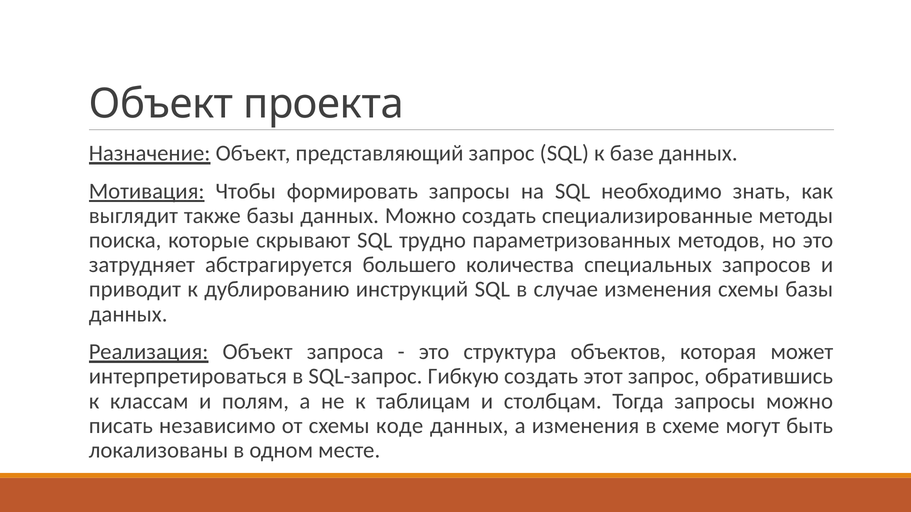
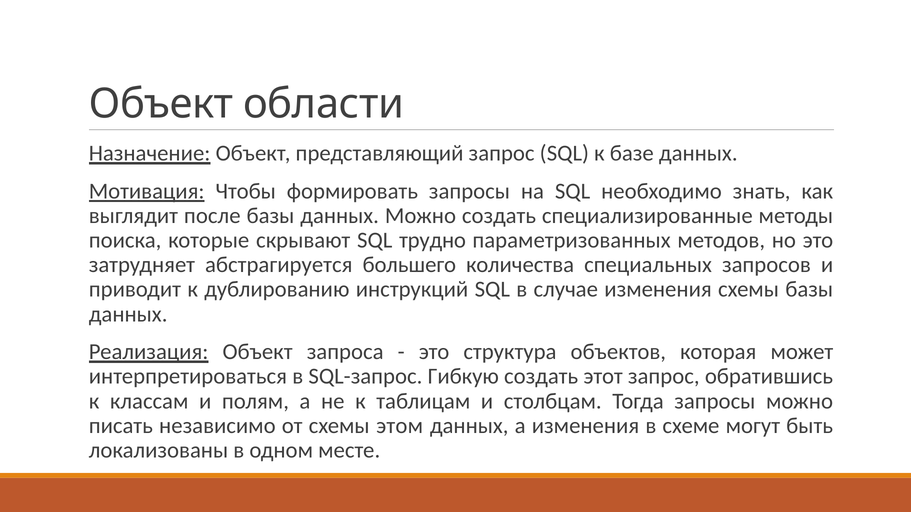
проекта: проекта -> области
также: также -> после
коде: коде -> этом
